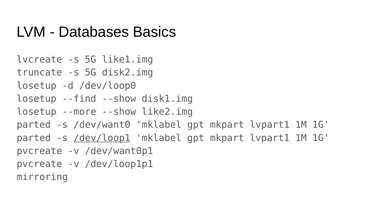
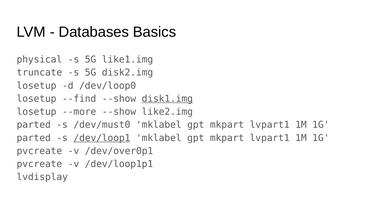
lvcreate: lvcreate -> physical
disk1.img underline: none -> present
/dev/want0: /dev/want0 -> /dev/must0
/dev/want0p1: /dev/want0p1 -> /dev/over0p1
mirroring: mirroring -> lvdisplay
